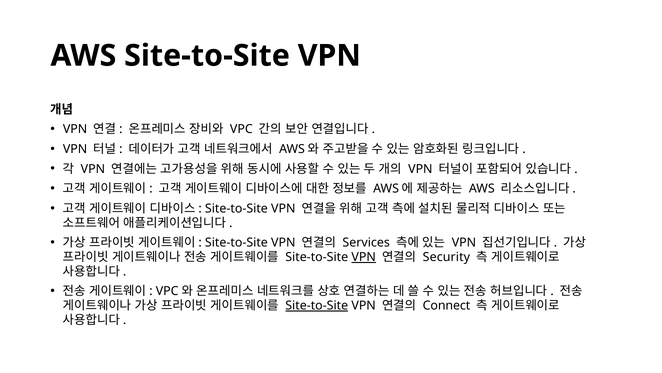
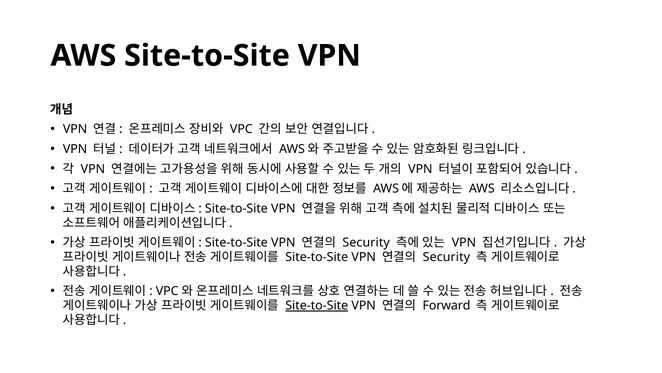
Services at (366, 242): Services -> Security
VPN at (364, 257) underline: present -> none
Connect: Connect -> Forward
